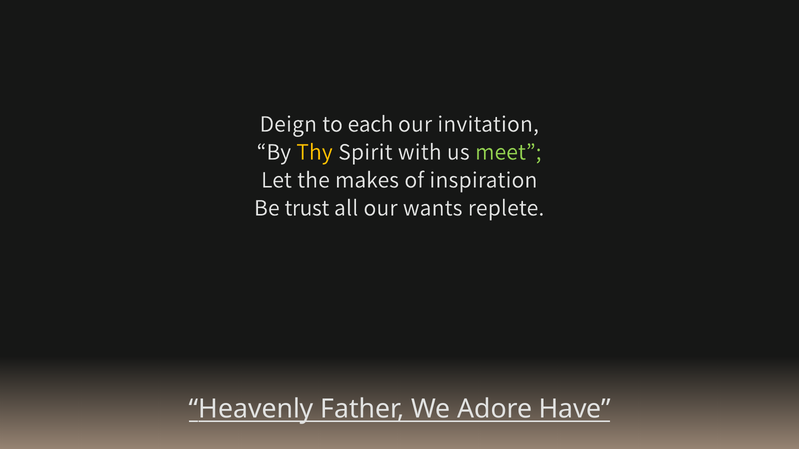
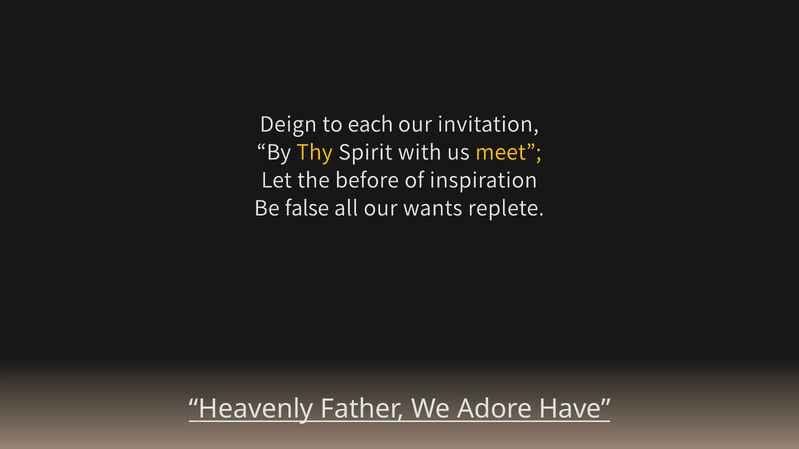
meet colour: light green -> yellow
makes: makes -> before
trust: trust -> false
